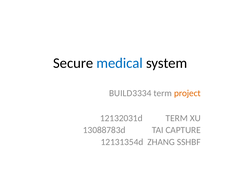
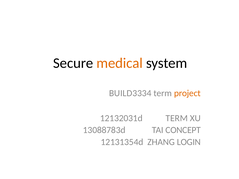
medical colour: blue -> orange
CAPTURE: CAPTURE -> CONCEPT
SSHBF: SSHBF -> LOGIN
